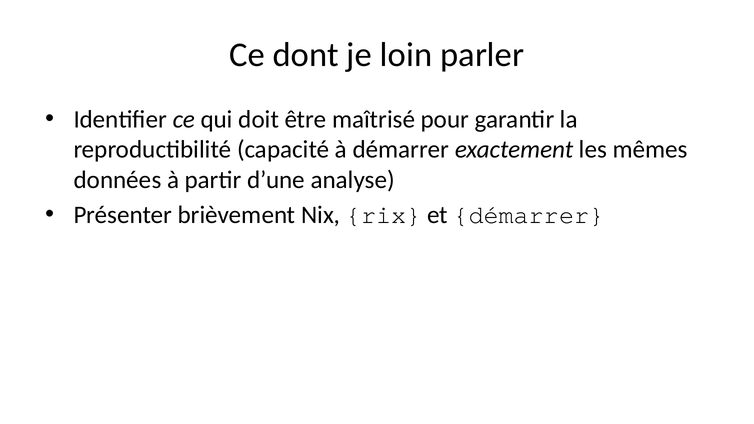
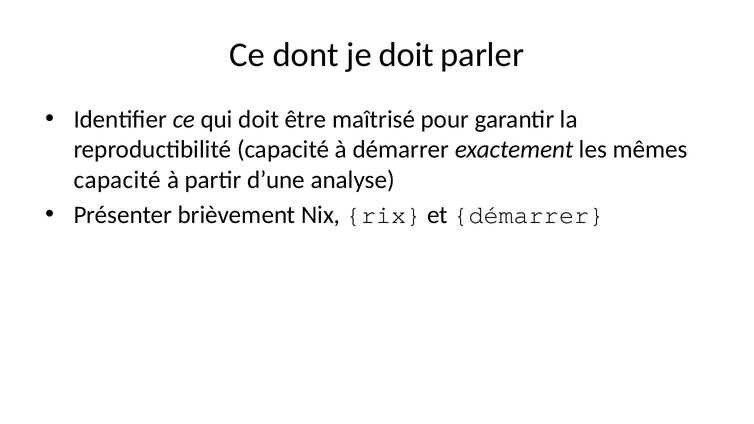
je loin: loin -> doit
données at (117, 180): données -> capacité
